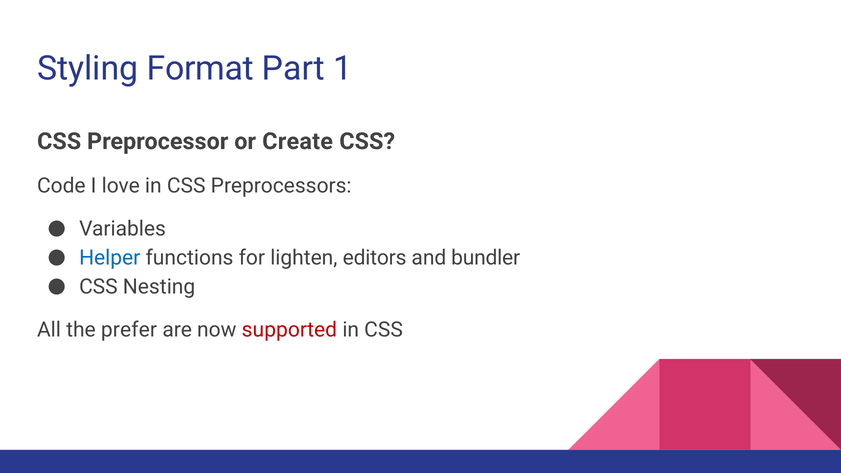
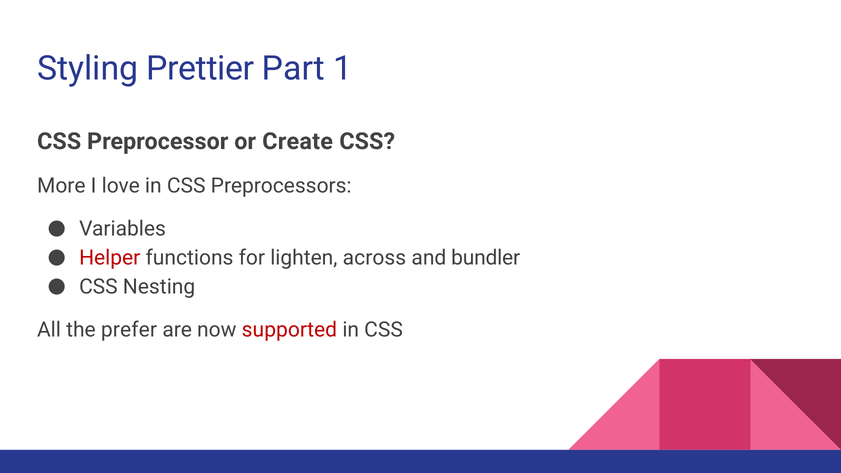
Format: Format -> Prettier
Code: Code -> More
Helper colour: blue -> red
editors: editors -> across
